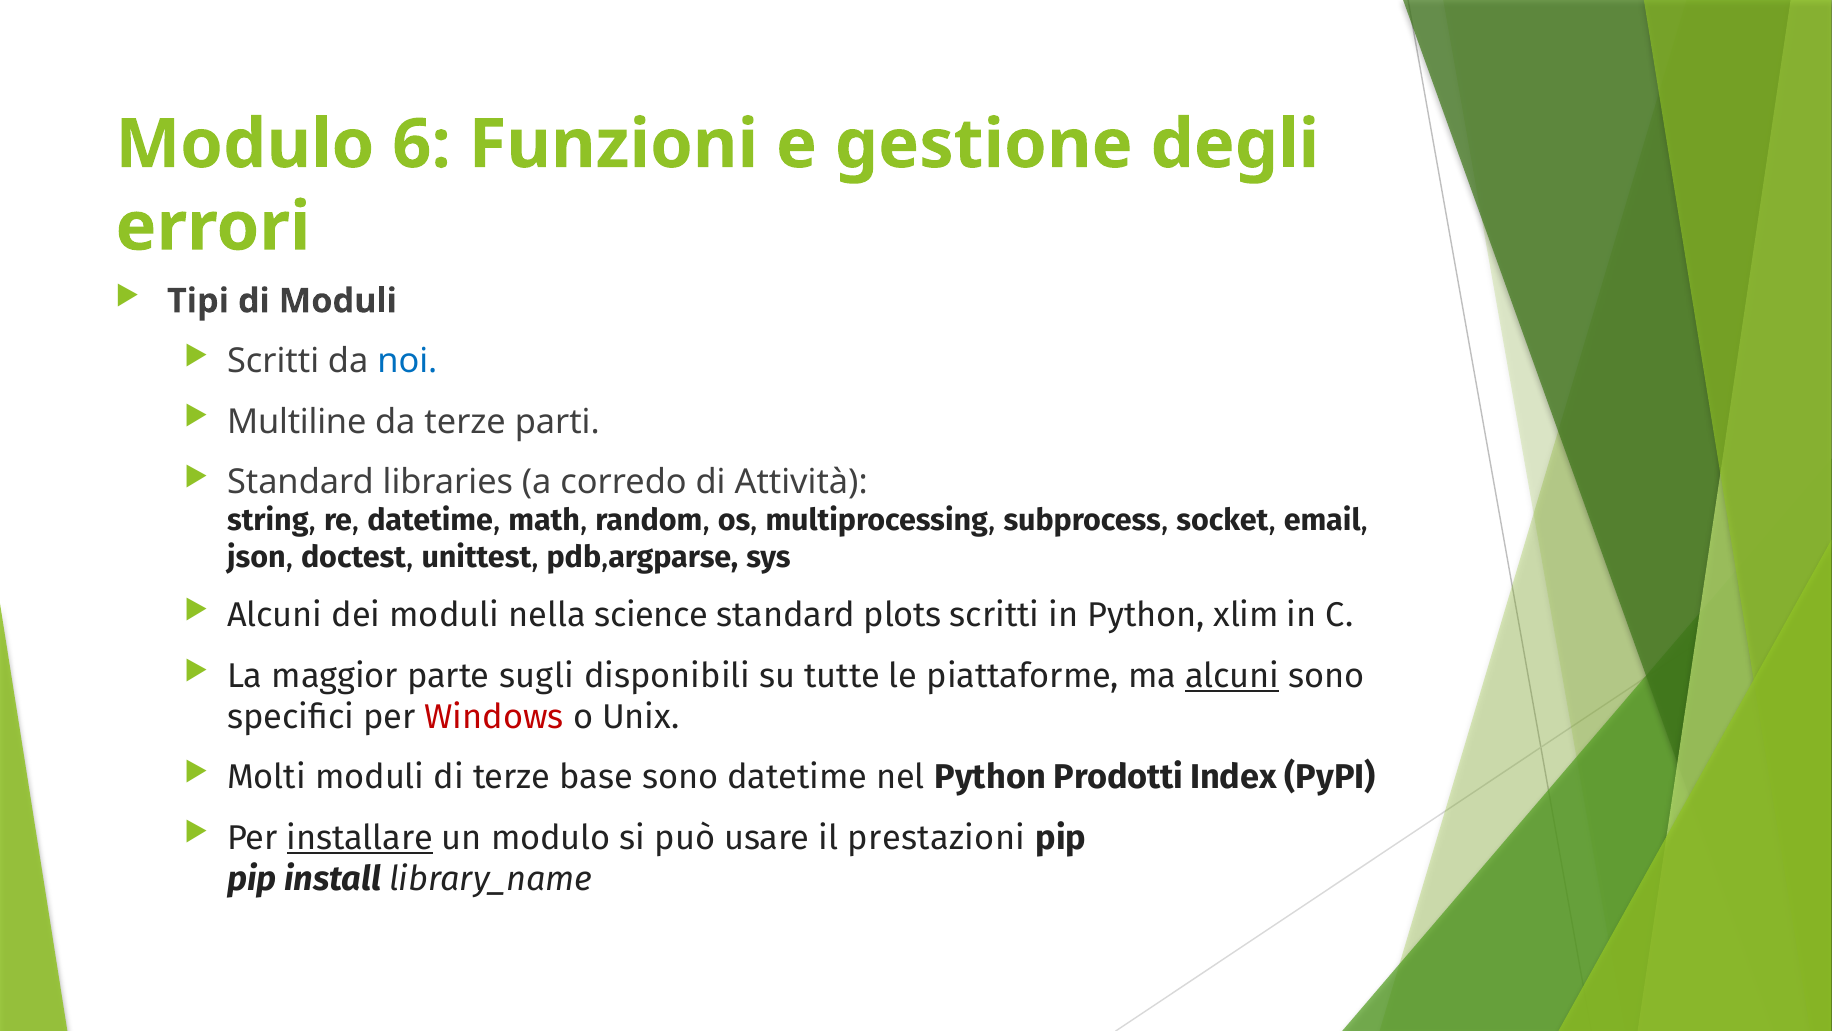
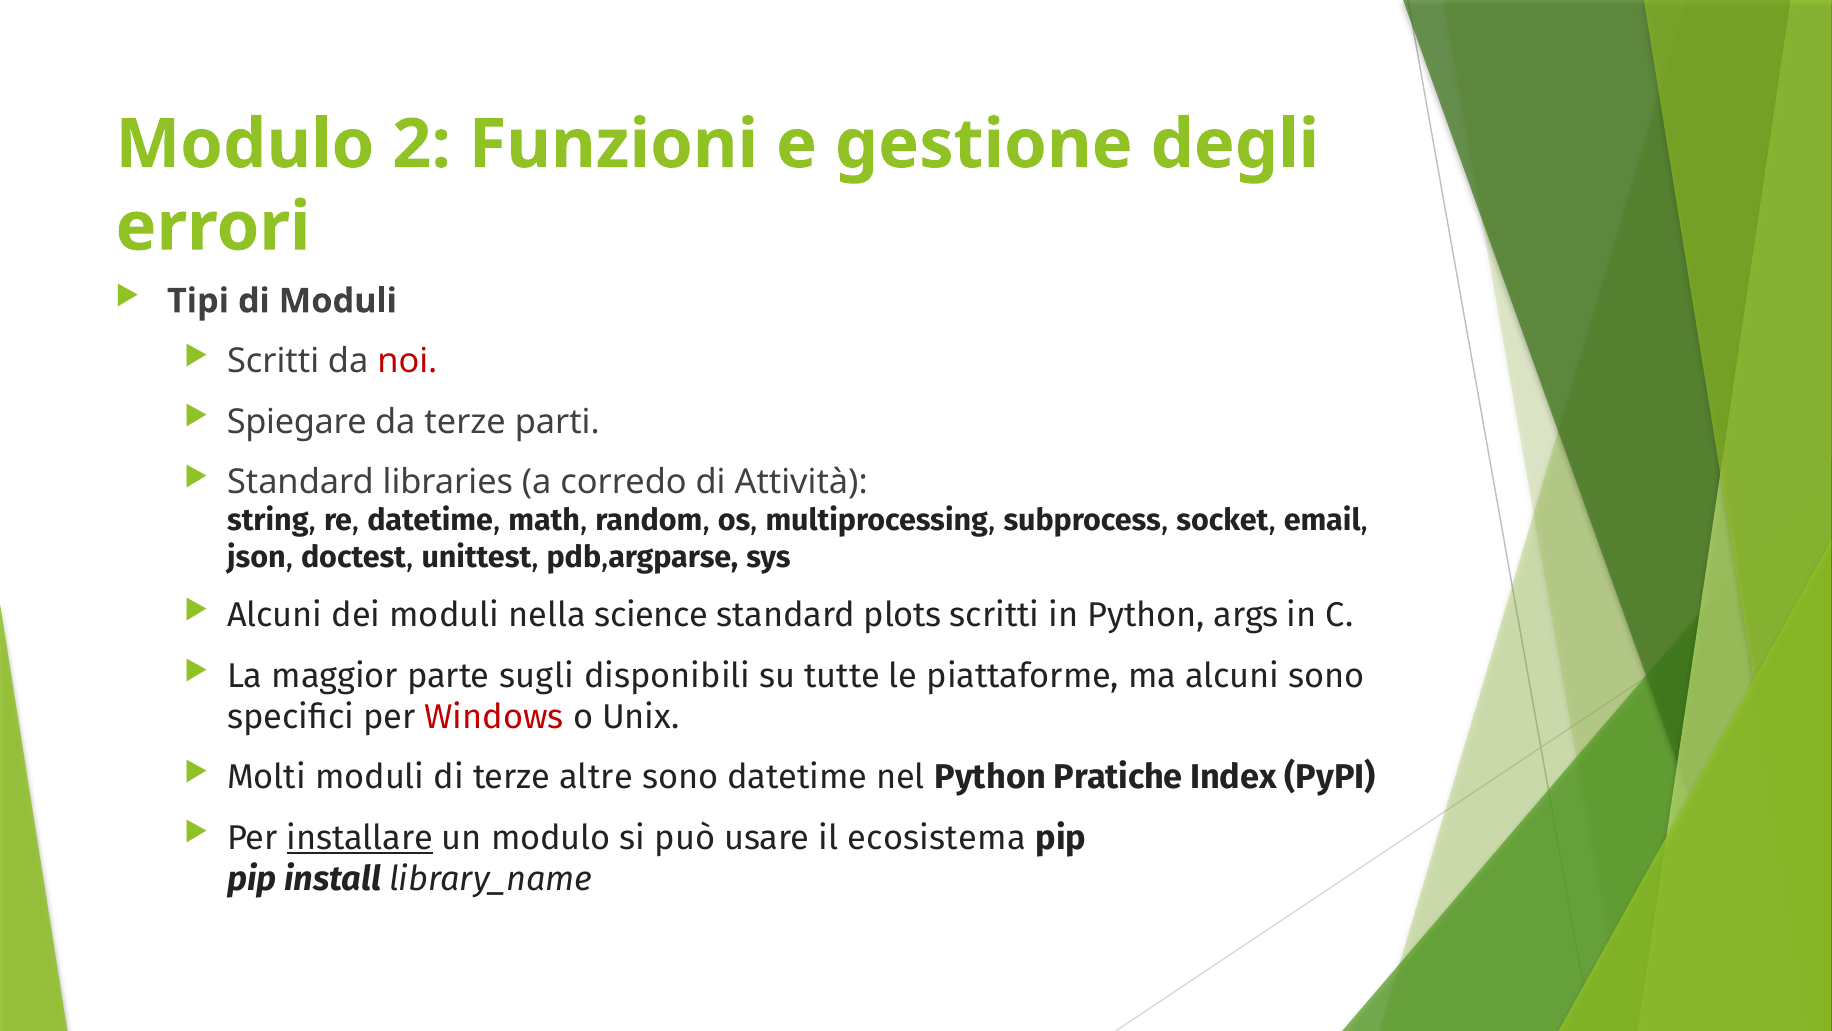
6: 6 -> 2
noi colour: blue -> red
Multiline: Multiline -> Spiegare
xlim: xlim -> args
alcuni at (1232, 676) underline: present -> none
base: base -> altre
Prodotti: Prodotti -> Pratiche
prestazioni: prestazioni -> ecosistema
